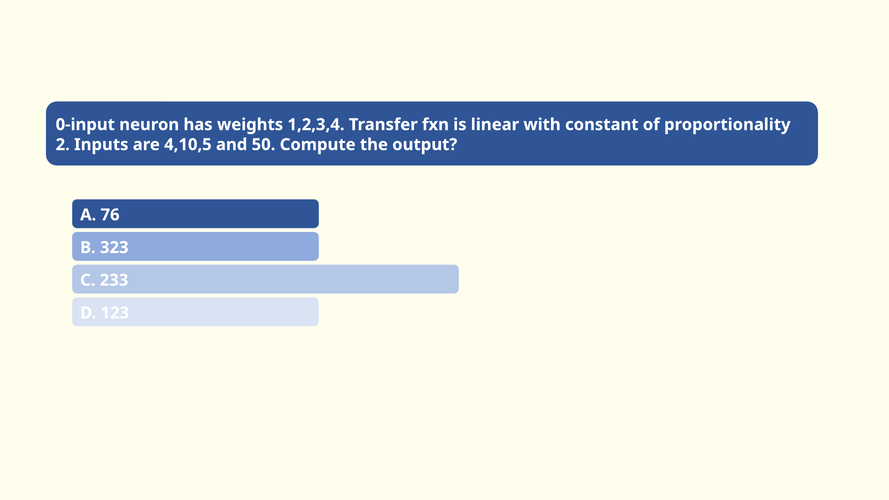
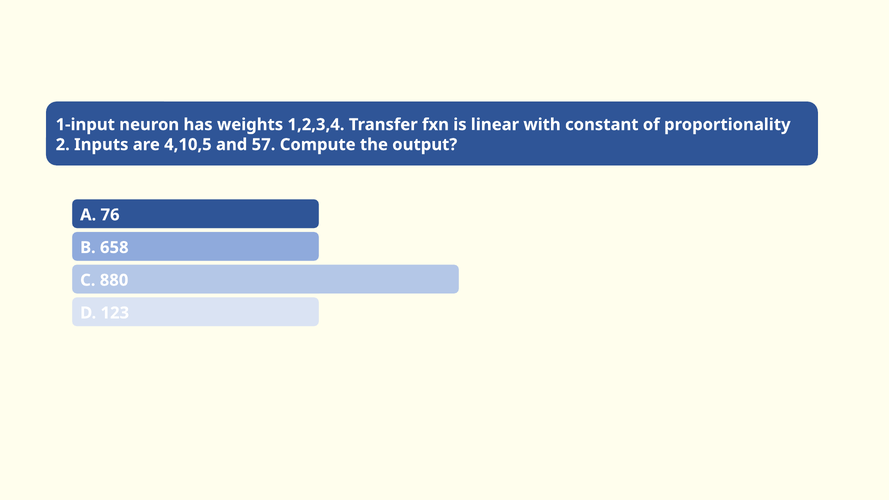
0-input: 0-input -> 1-input
50: 50 -> 57
323: 323 -> 658
233: 233 -> 880
